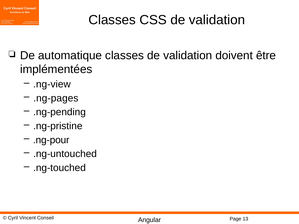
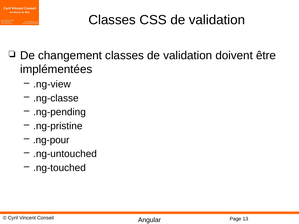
automatique: automatique -> changement
.ng-pages: .ng-pages -> .ng-classe
